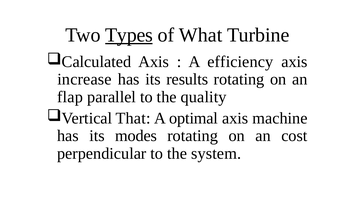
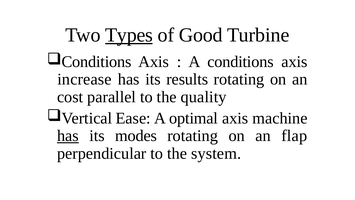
What: What -> Good
Calculated at (96, 62): Calculated -> Conditions
A efficiency: efficiency -> conditions
flap: flap -> cost
That: That -> Ease
has at (68, 136) underline: none -> present
cost: cost -> flap
